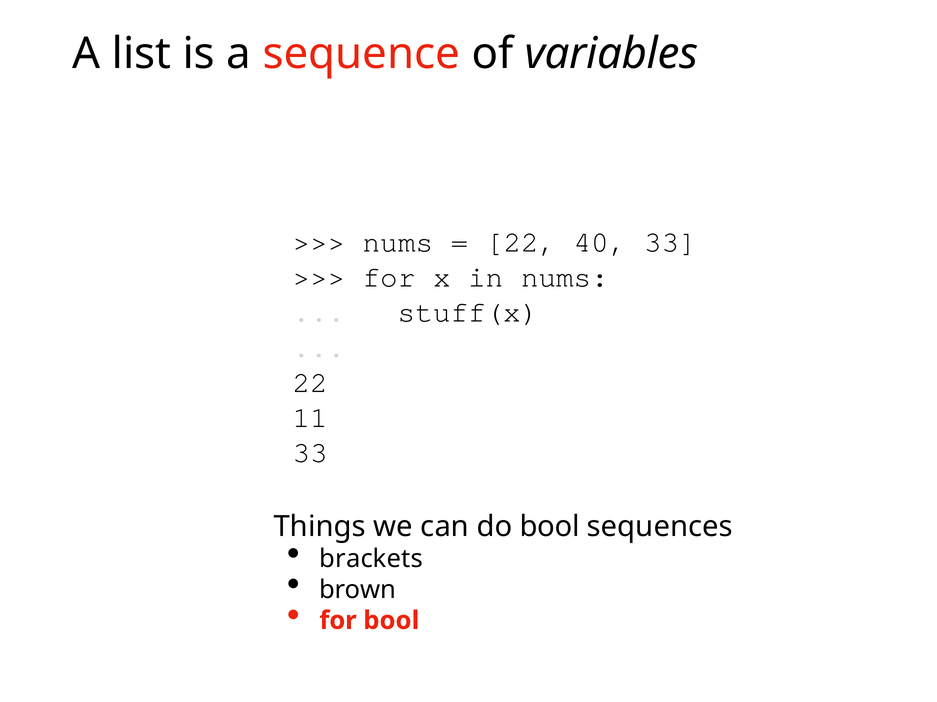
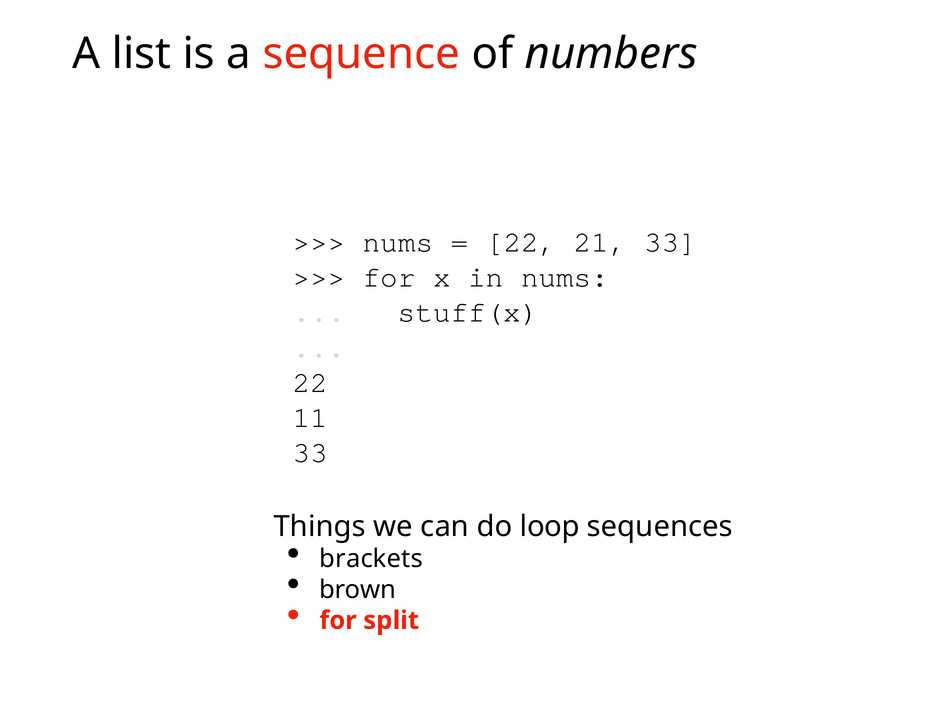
variables: variables -> numbers
40: 40 -> 21
do bool: bool -> loop
for bool: bool -> split
